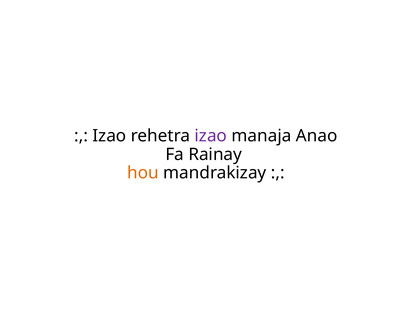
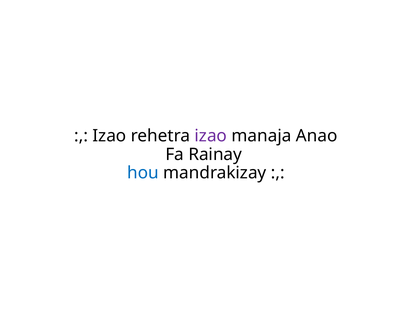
hou colour: orange -> blue
